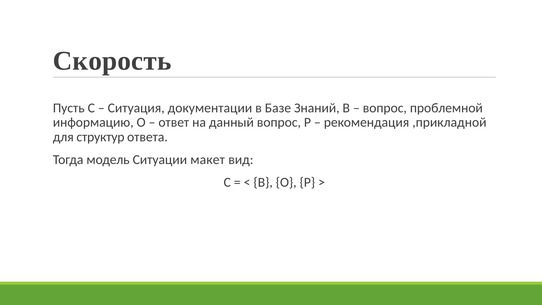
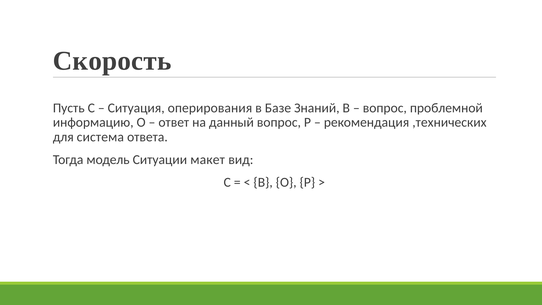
документации: документации -> оперирования
,прикладной: ,прикладной -> ,технических
структур: структур -> система
